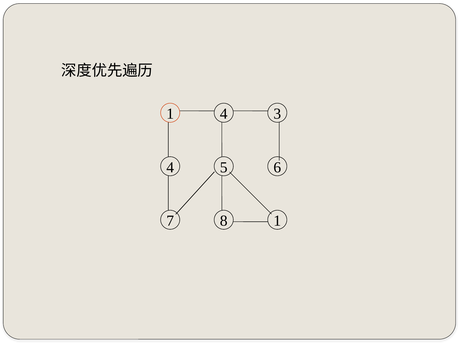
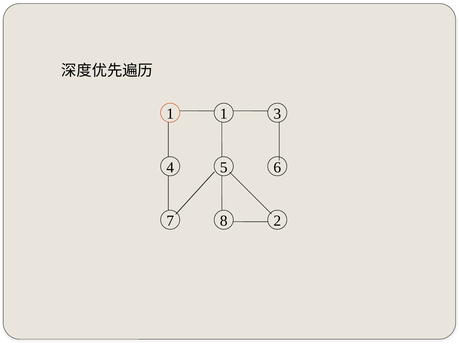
1 4: 4 -> 1
8 1: 1 -> 2
